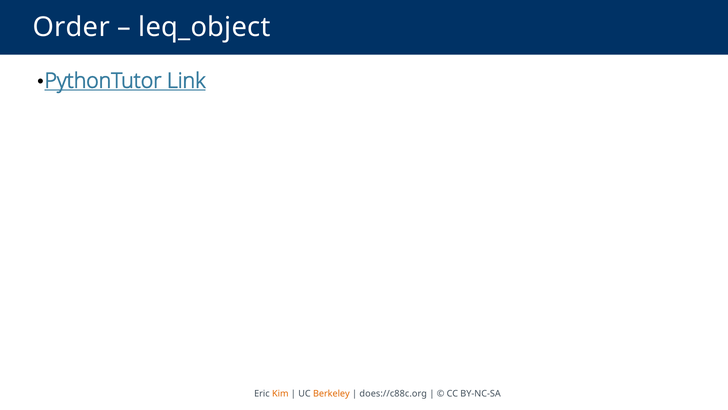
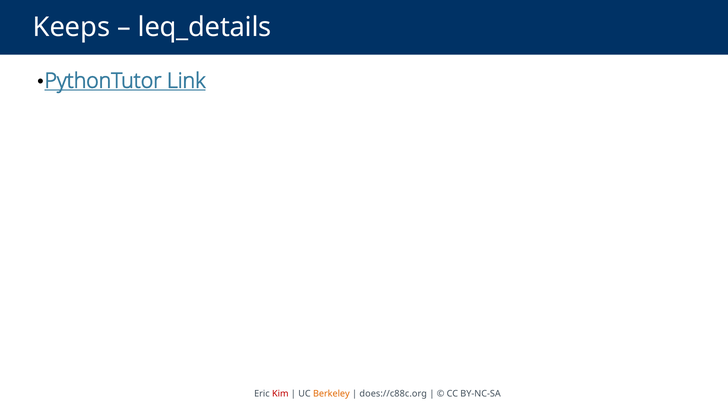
Order: Order -> Keeps
leq_object: leq_object -> leq_details
Kim colour: orange -> red
